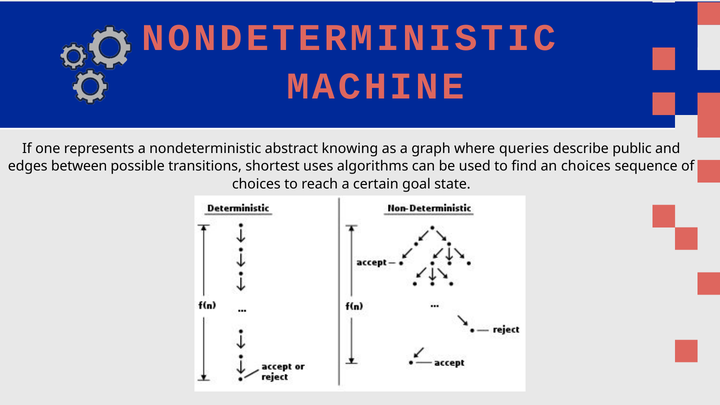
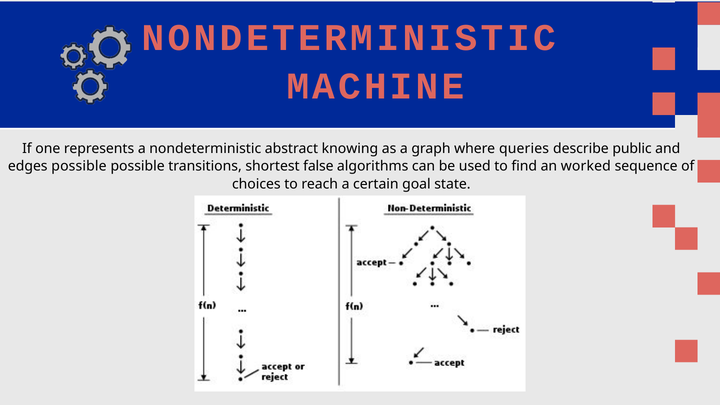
edges between: between -> possible
uses: uses -> false
an choices: choices -> worked
